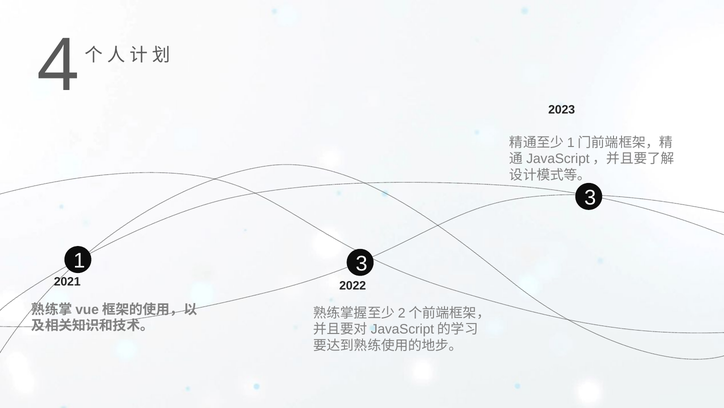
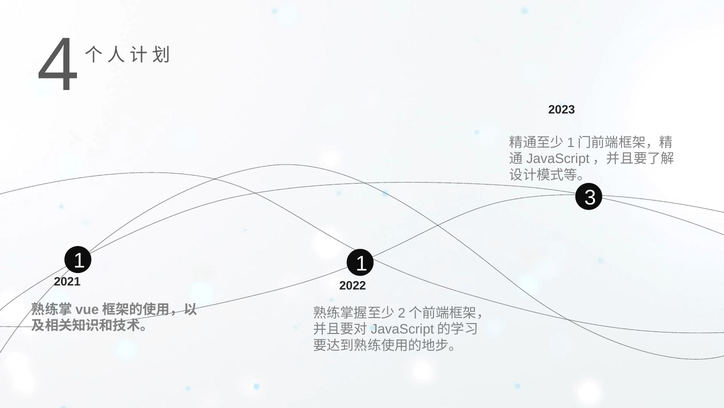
1 3: 3 -> 1
